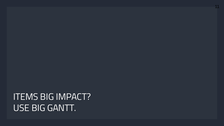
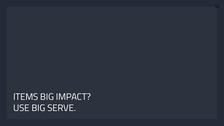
GANTT: GANTT -> SERVE
